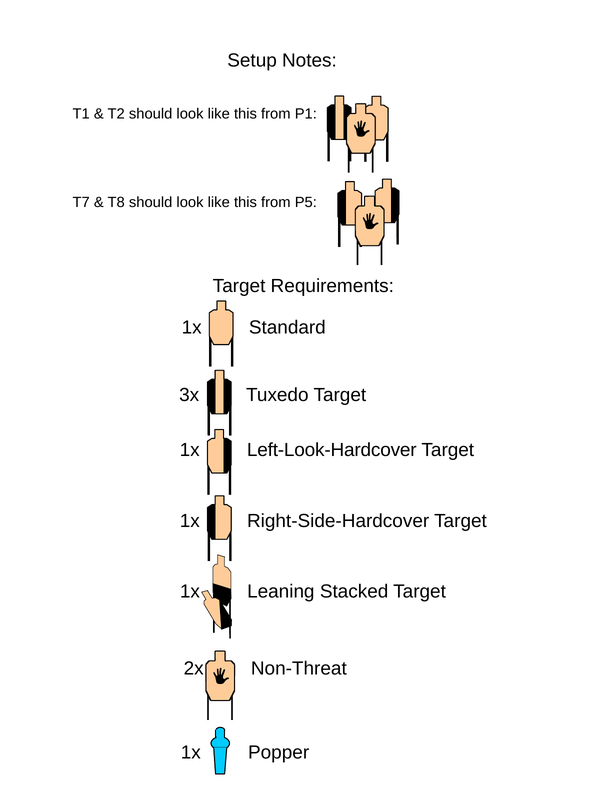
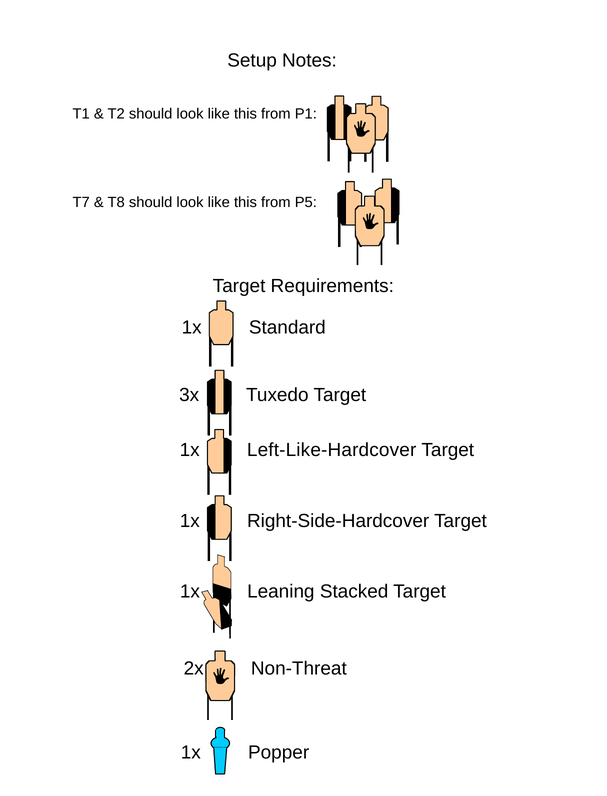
Left-Look-Hardcover: Left-Look-Hardcover -> Left-Like-Hardcover
